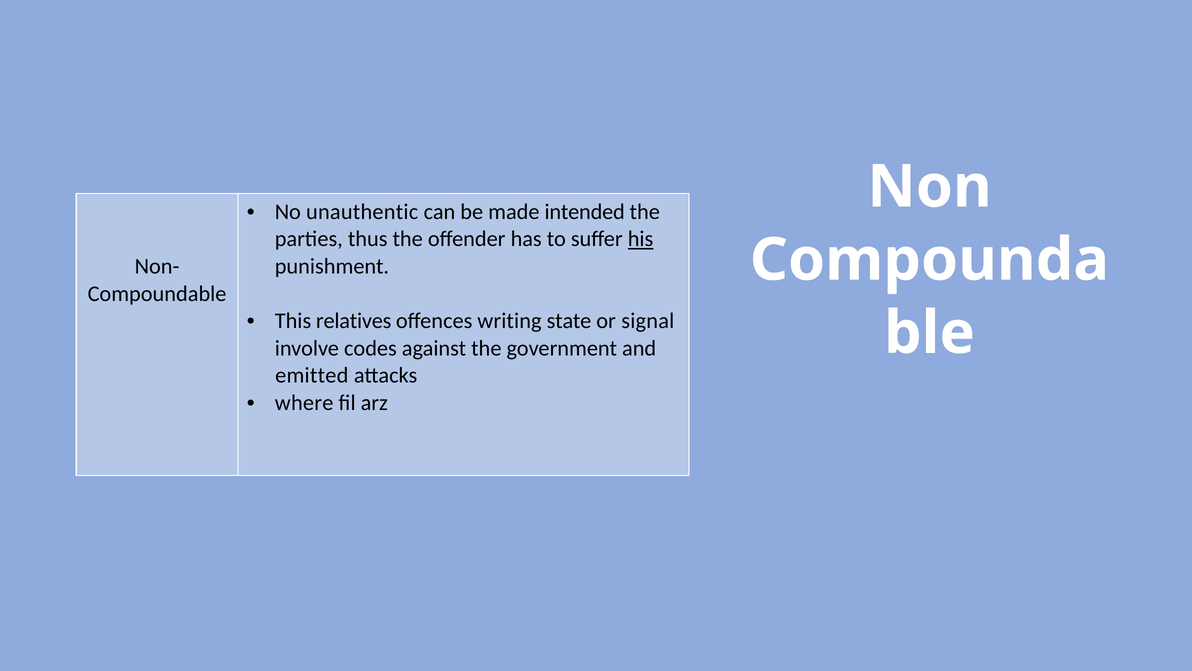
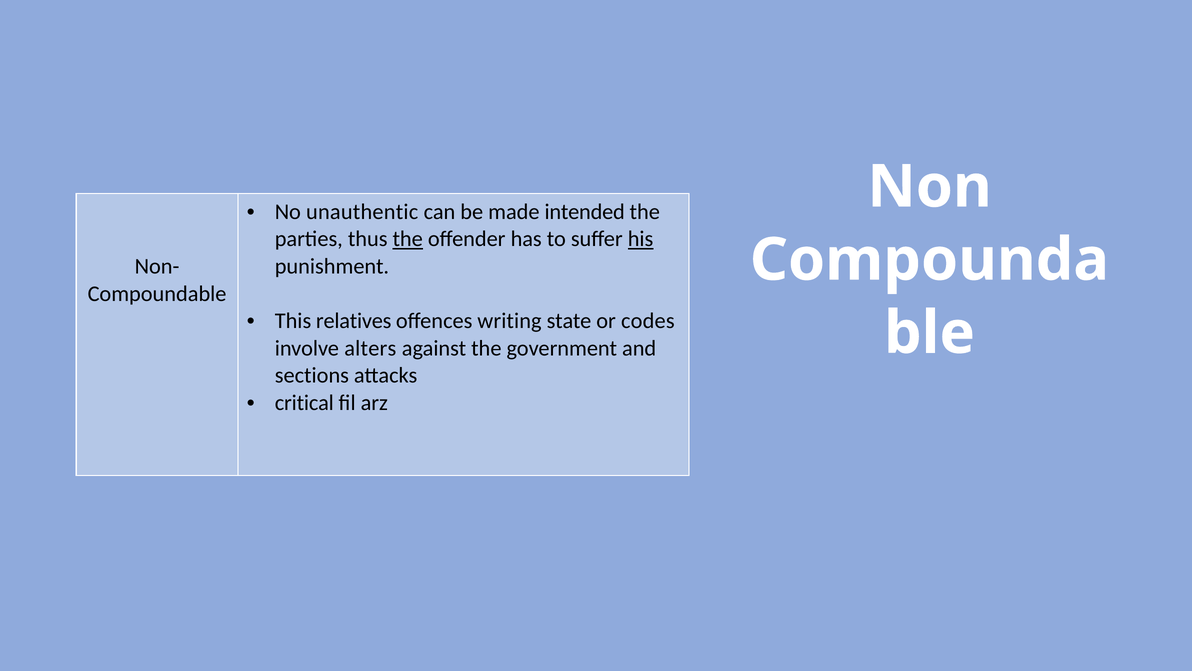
the at (408, 239) underline: none -> present
signal: signal -> codes
codes: codes -> alters
emitted: emitted -> sections
where: where -> critical
